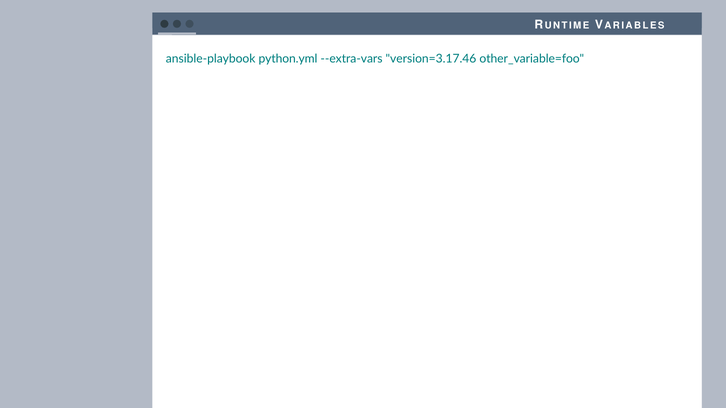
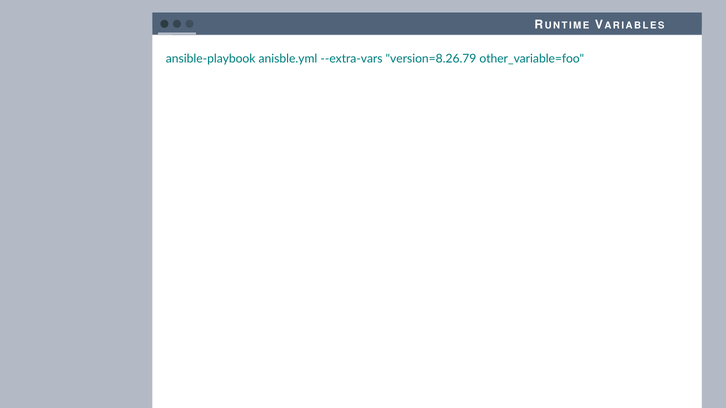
python.yml: python.yml -> anisble.yml
version=3.17.46: version=3.17.46 -> version=8.26.79
